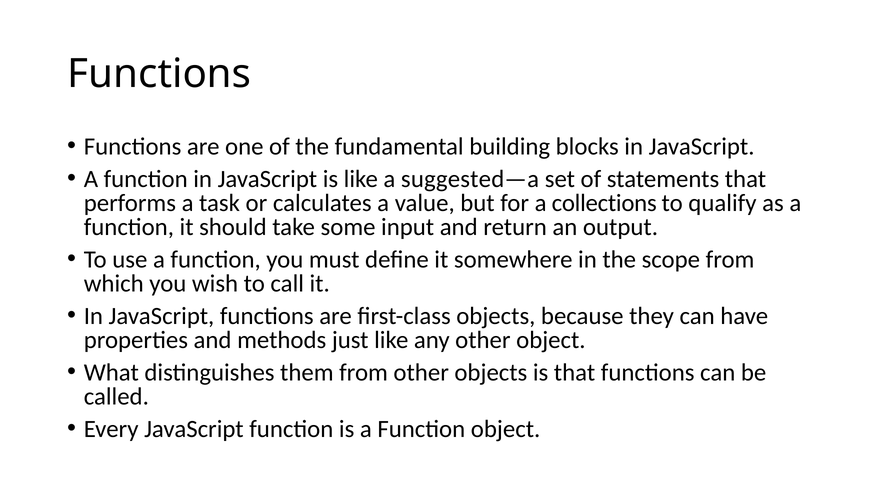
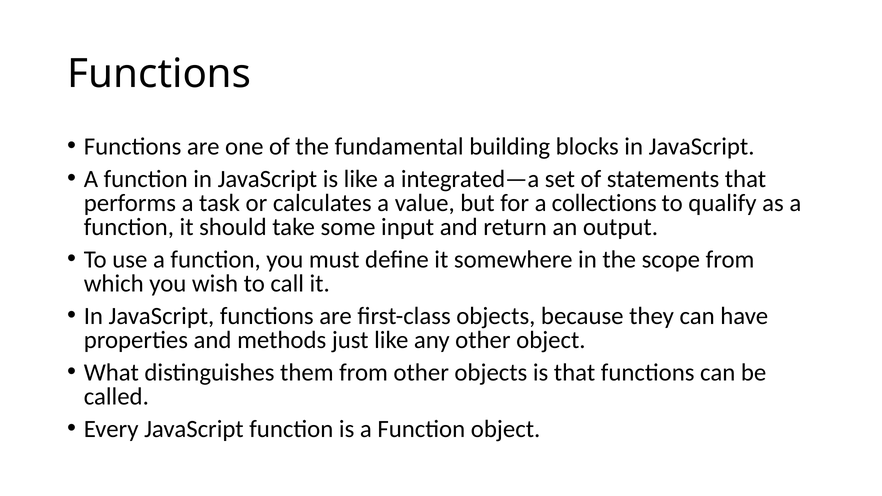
suggested—a: suggested—a -> integrated—a
